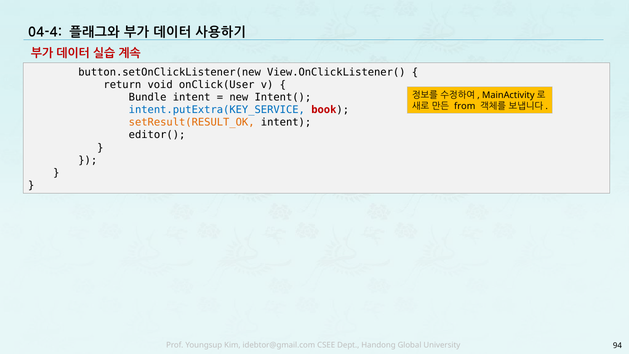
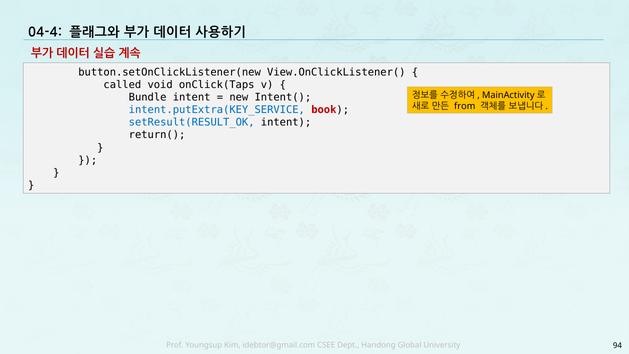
return: return -> called
onClick(User: onClick(User -> onClick(Taps
setResult(RESULT_OK colour: orange -> blue
editor(: editor( -> return(
